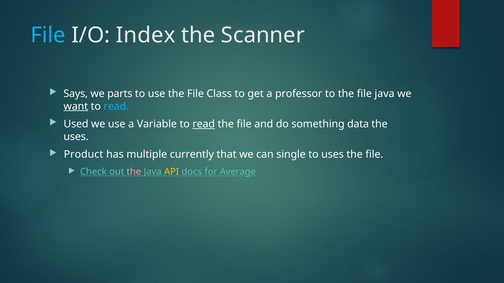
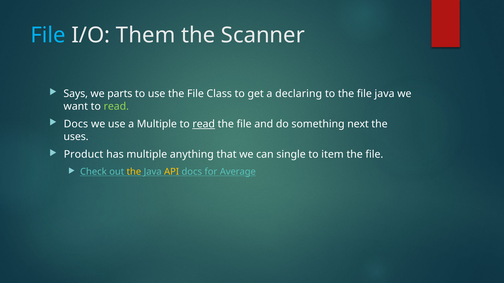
Index: Index -> Them
professor: professor -> declaring
want underline: present -> none
read at (116, 106) colour: light blue -> light green
Used at (76, 124): Used -> Docs
a Variable: Variable -> Multiple
data: data -> next
currently: currently -> anything
to uses: uses -> item
the at (134, 172) colour: pink -> yellow
